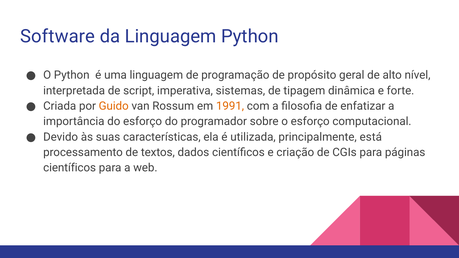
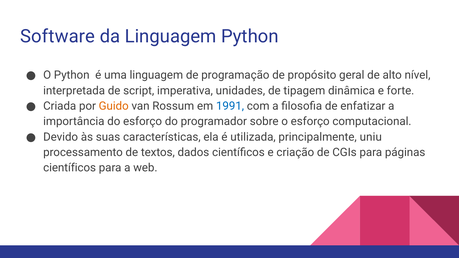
sistemas: sistemas -> unidades
1991 colour: orange -> blue
está: está -> uniu
